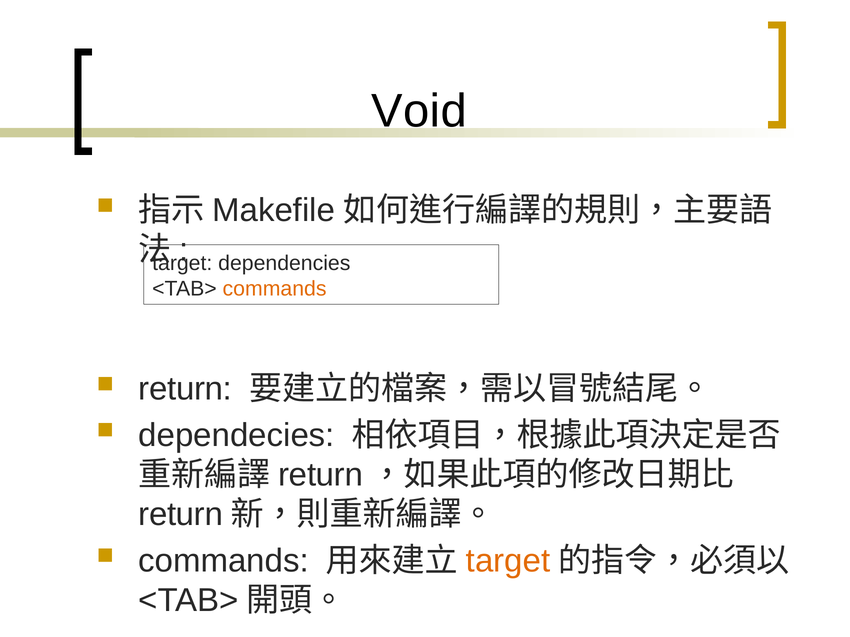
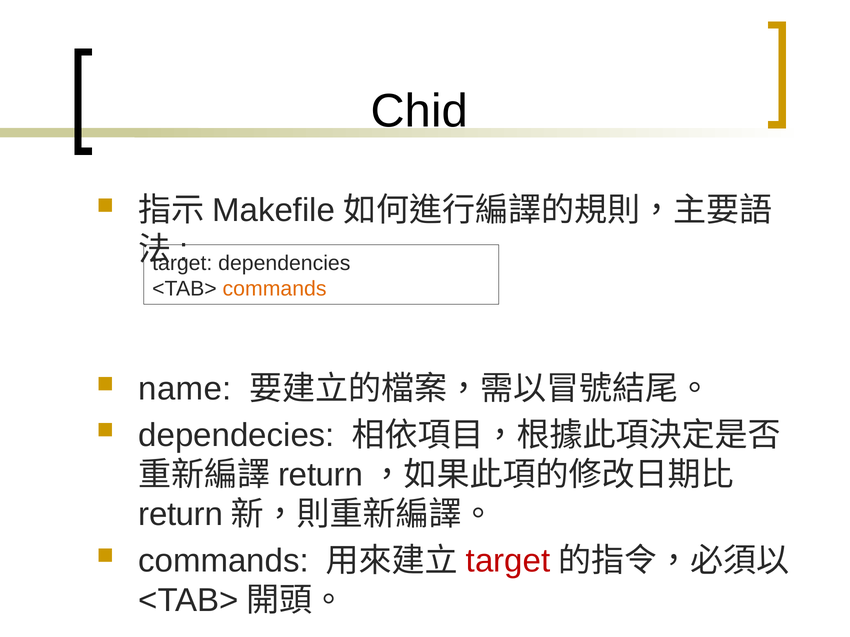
Void: Void -> Chid
return at (185, 389): return -> name
target at (508, 561) colour: orange -> red
